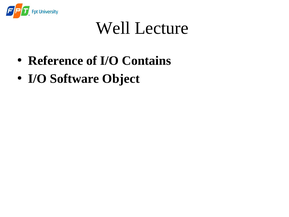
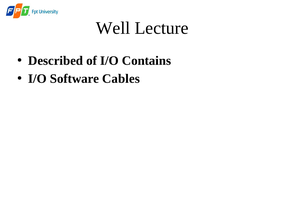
Reference: Reference -> Described
Object: Object -> Cables
